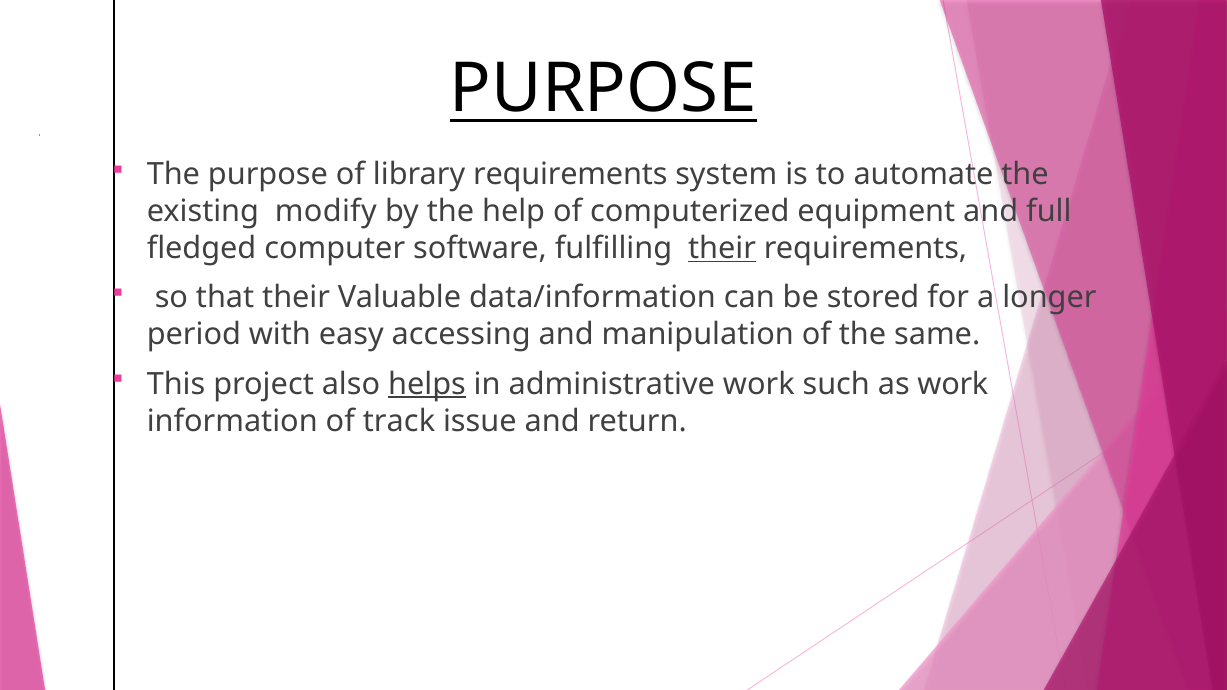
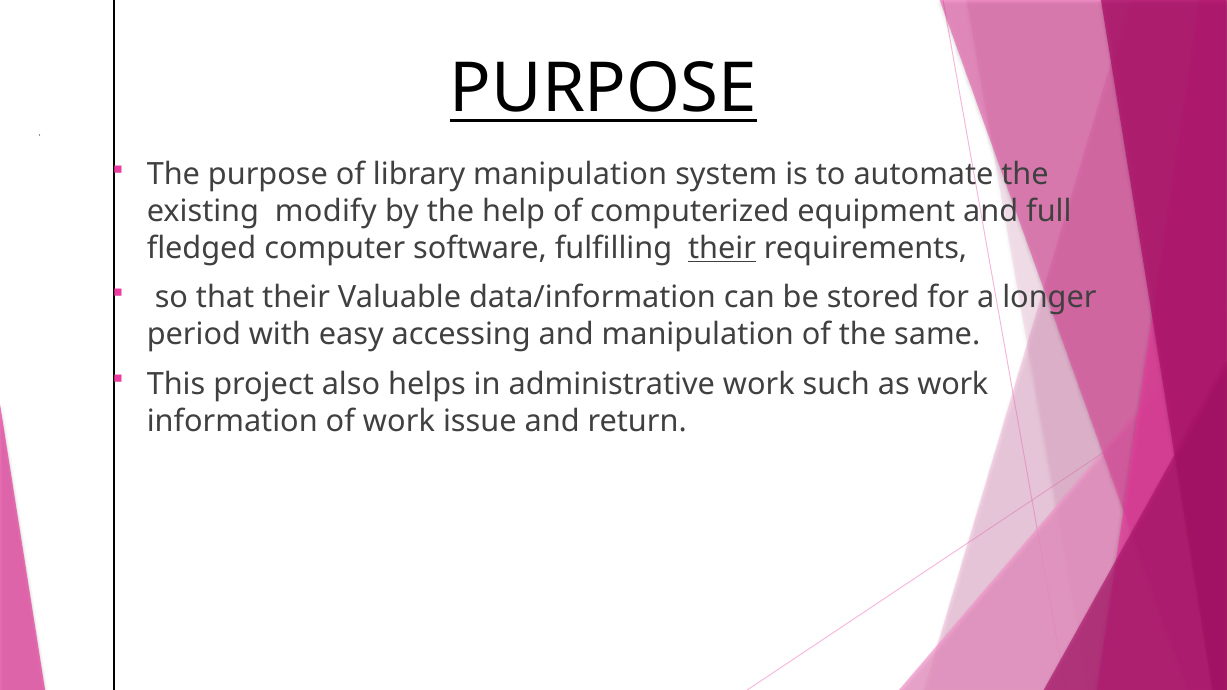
library requirements: requirements -> manipulation
helps underline: present -> none
of track: track -> work
